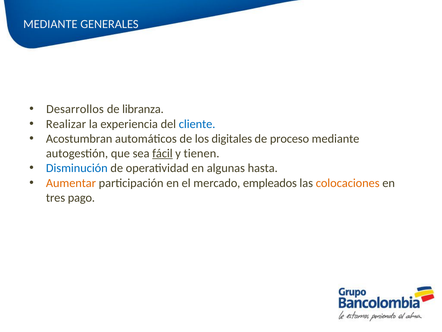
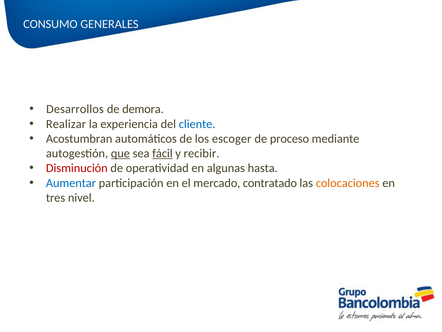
MEDIANTE at (50, 24): MEDIANTE -> CONSUMO
libranza: libranza -> demora
digitales: digitales -> escoger
que underline: none -> present
tienen: tienen -> recibir
Disminución colour: blue -> red
Aumentar colour: orange -> blue
empleados: empleados -> contratado
pago: pago -> nivel
